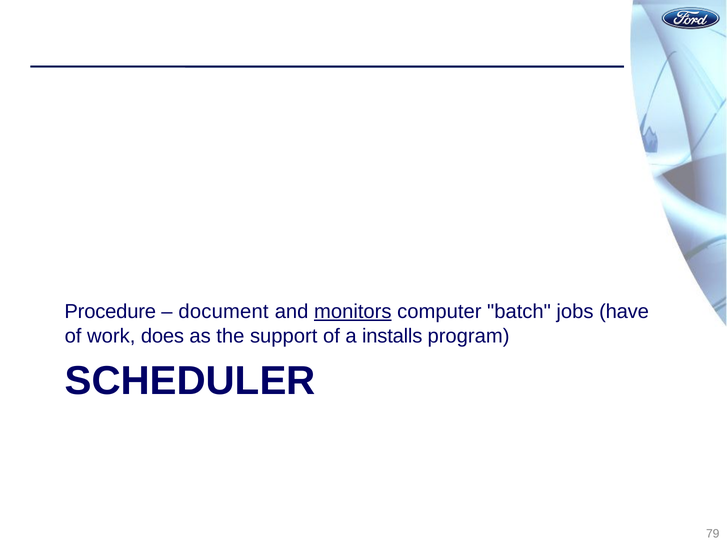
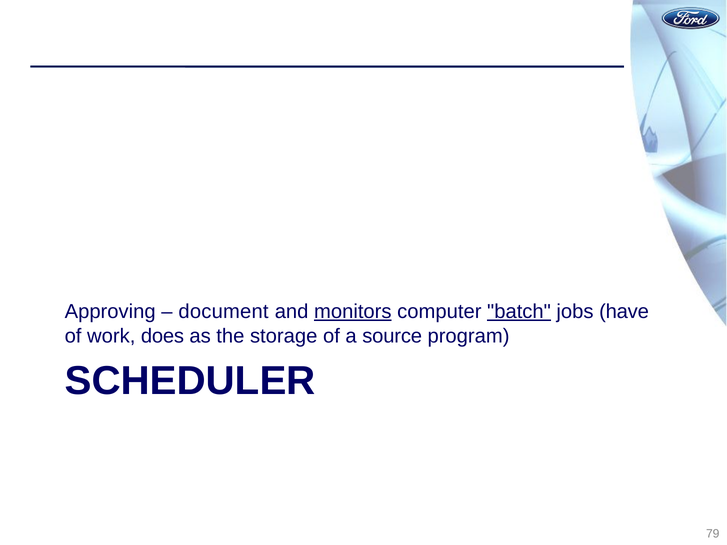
Procedure: Procedure -> Approving
batch underline: none -> present
support: support -> storage
installs: installs -> source
